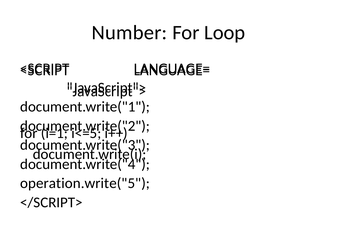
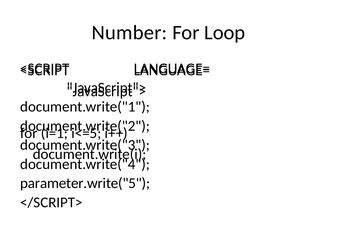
operation.write("5: operation.write("5 -> parameter.write("5
